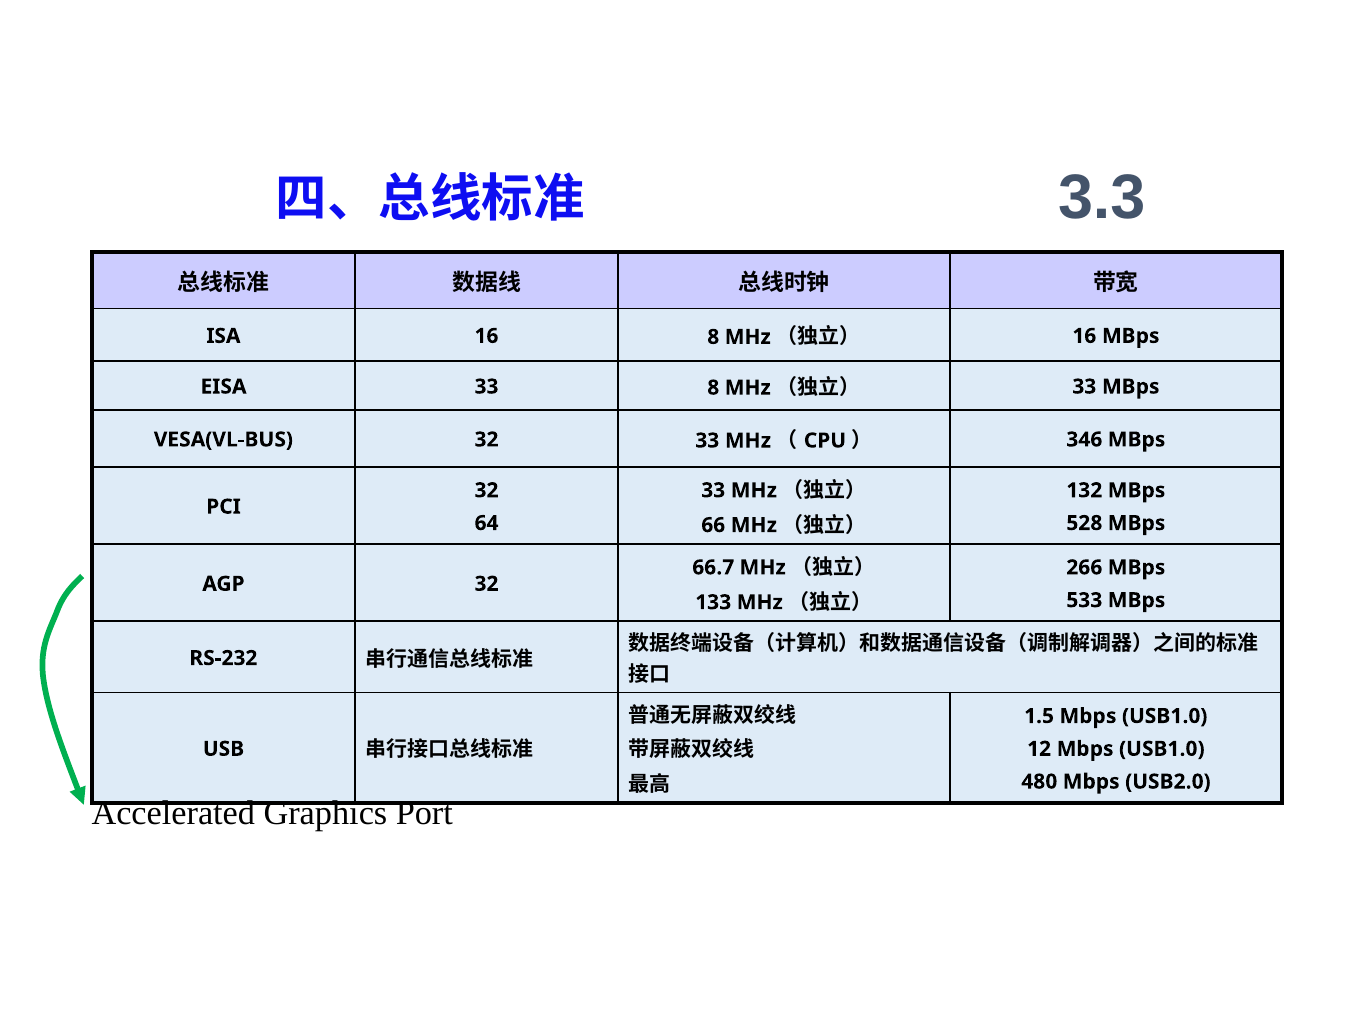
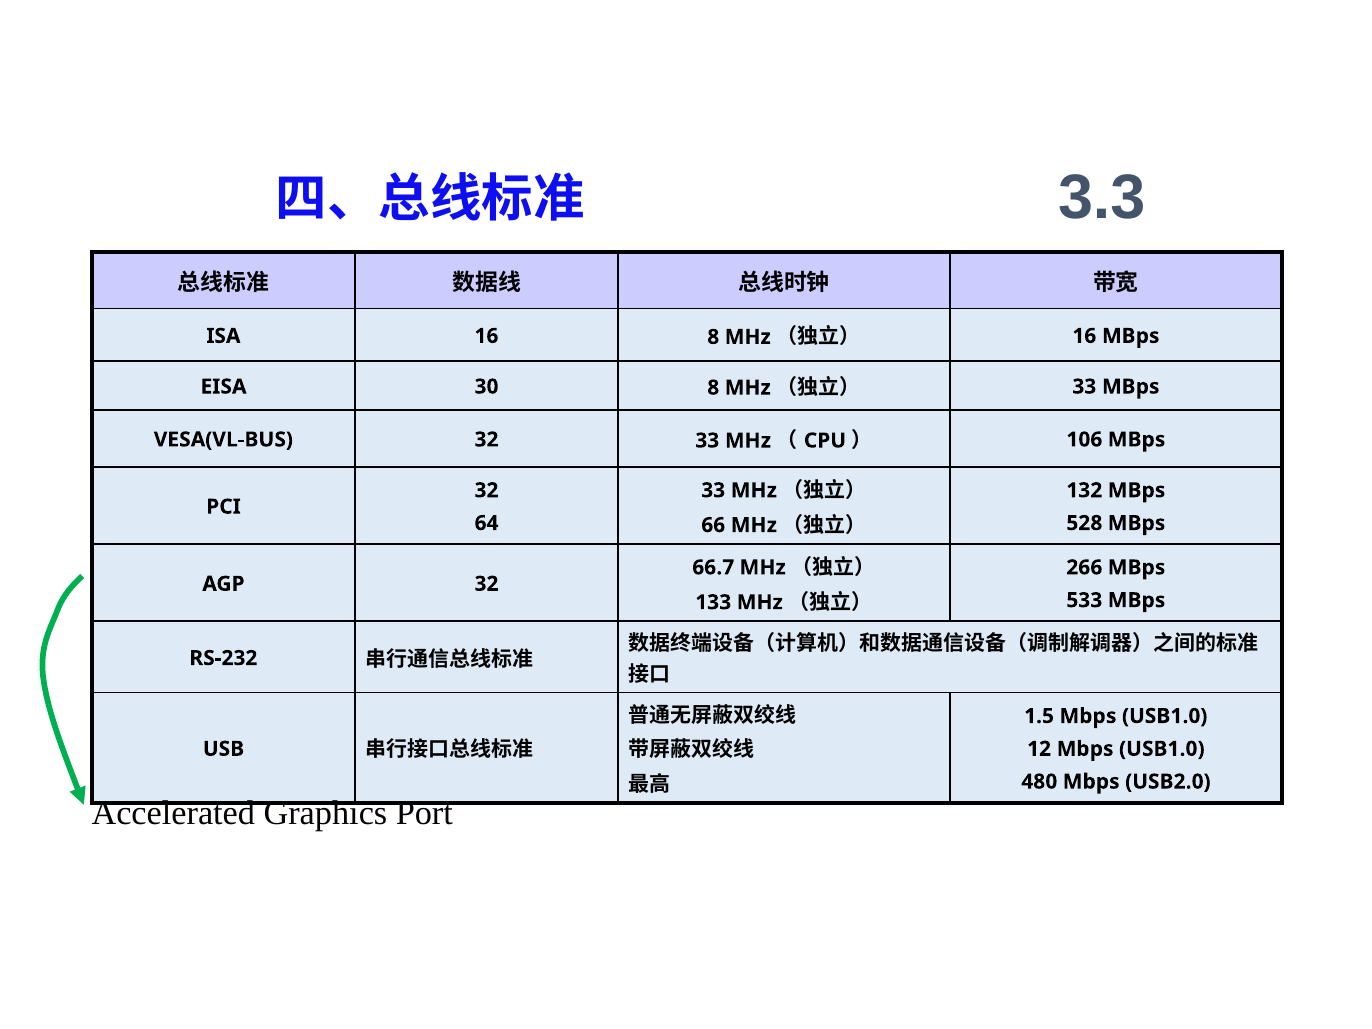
EISA 33: 33 -> 30
346: 346 -> 106
